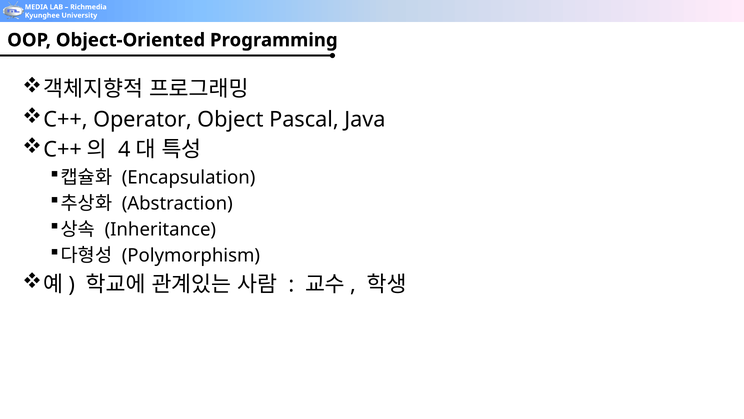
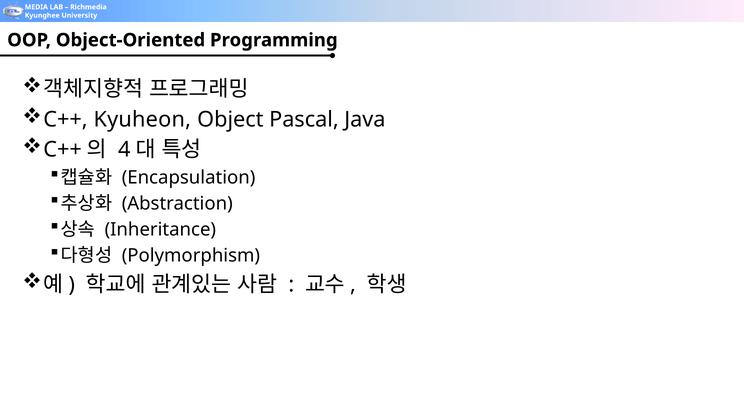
Operator: Operator -> Kyuheon
